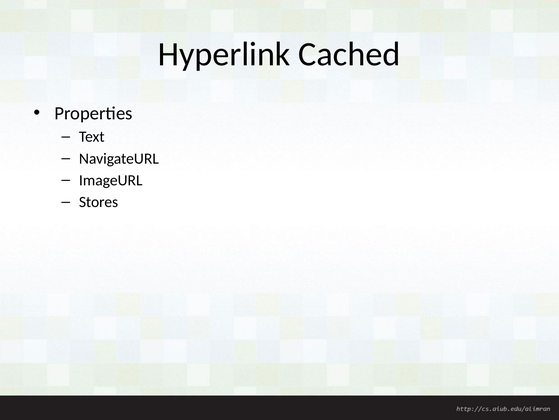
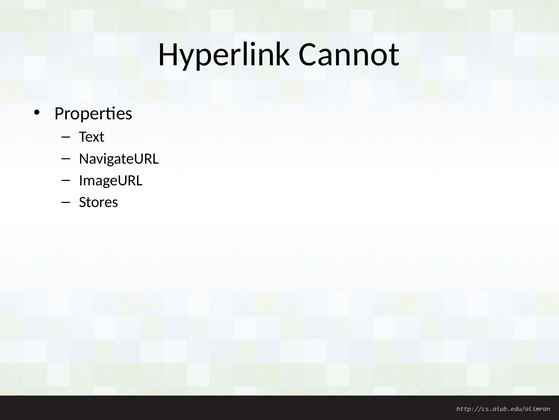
Cached: Cached -> Cannot
